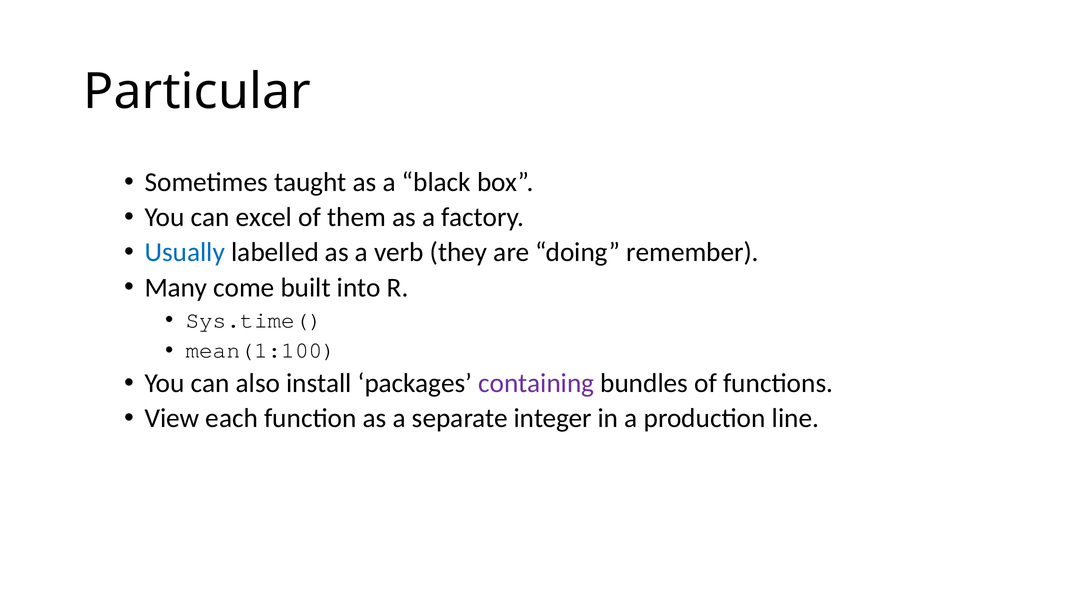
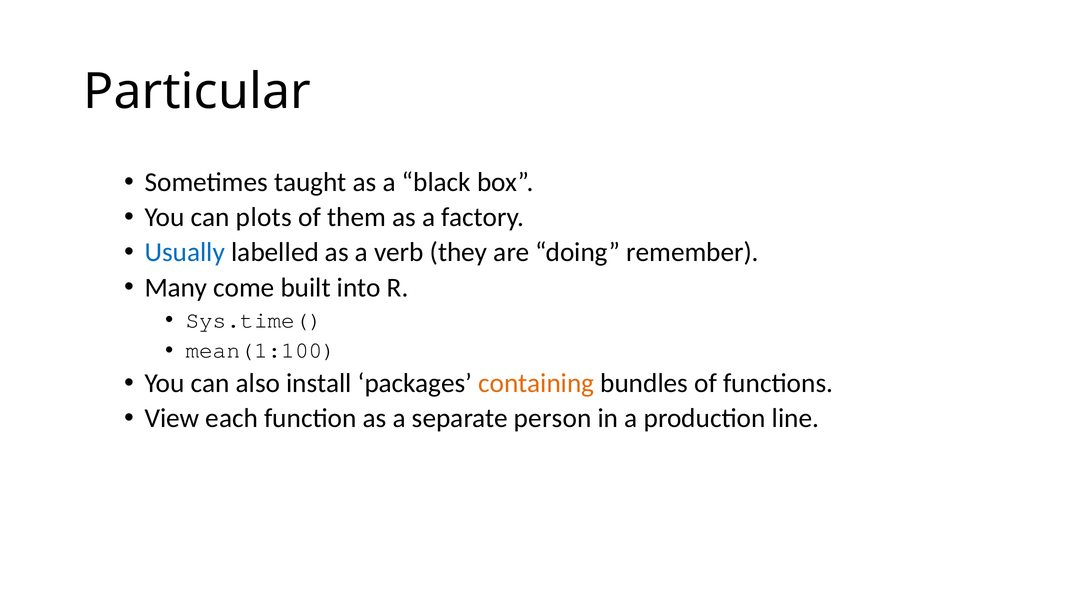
excel: excel -> plots
containing colour: purple -> orange
integer: integer -> person
